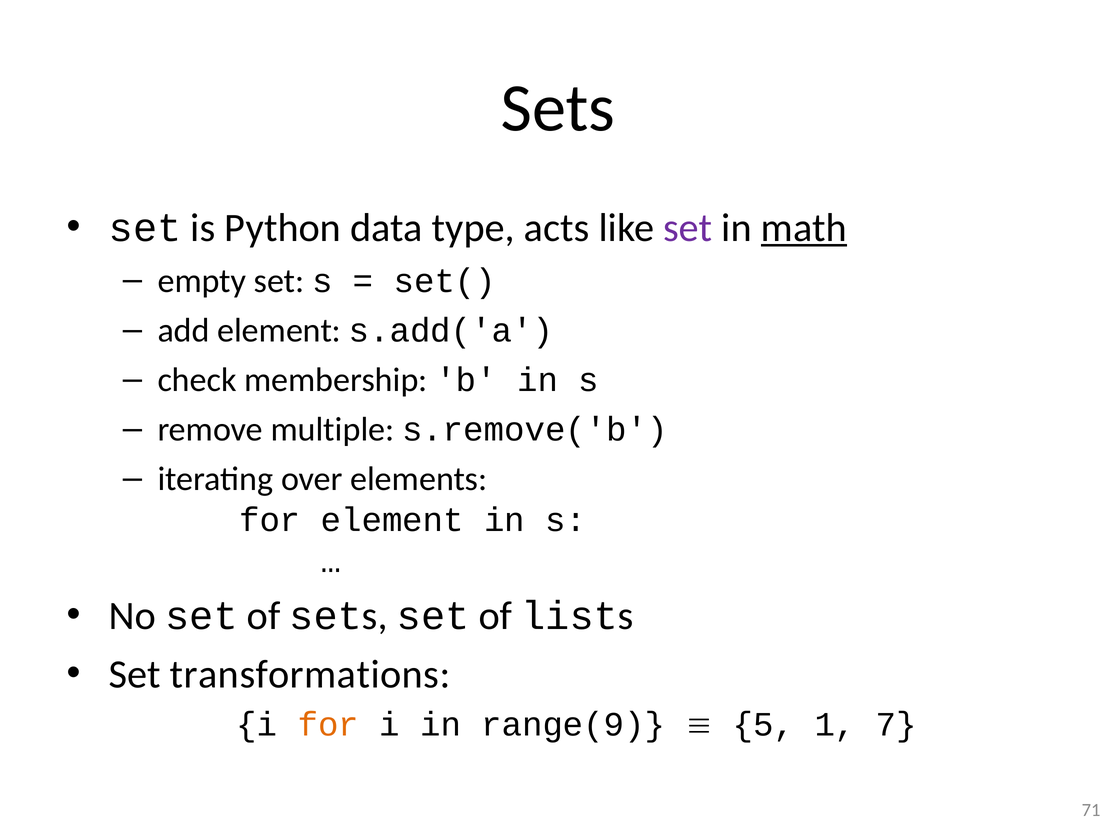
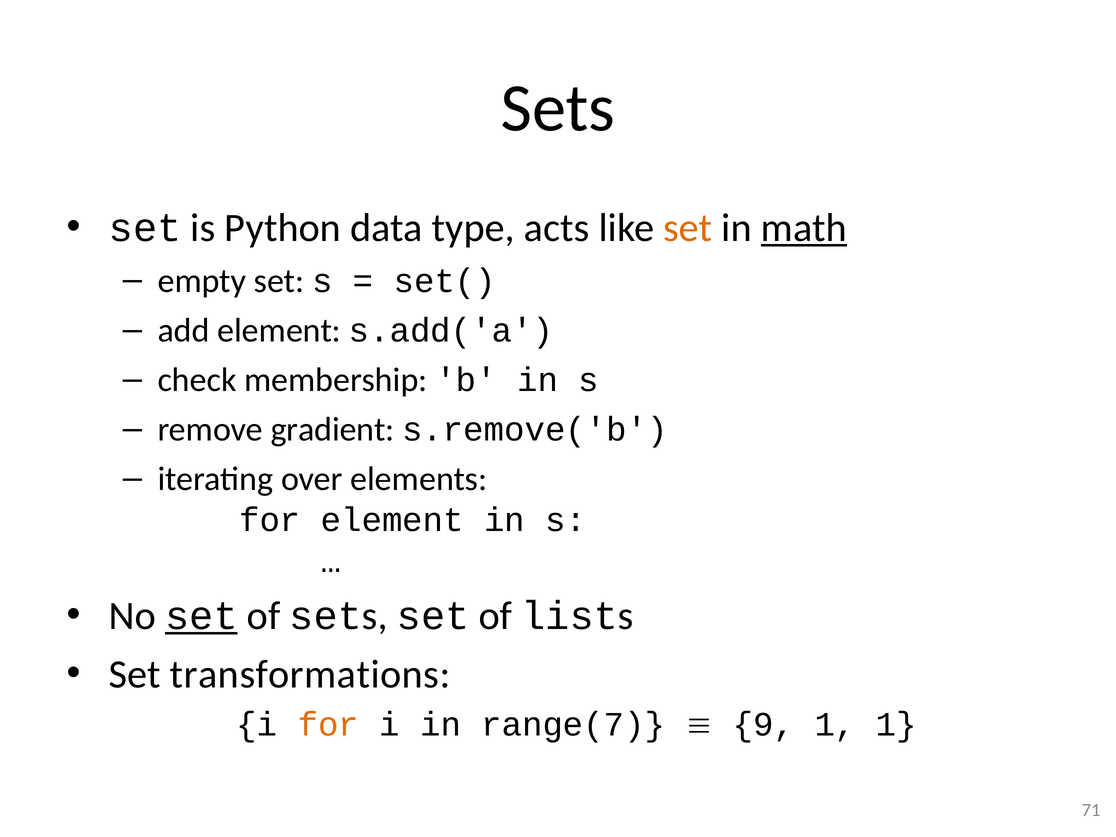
set at (688, 228) colour: purple -> orange
multiple: multiple -> gradient
set at (201, 616) underline: none -> present
range(9: range(9 -> range(7
5: 5 -> 9
1 7: 7 -> 1
